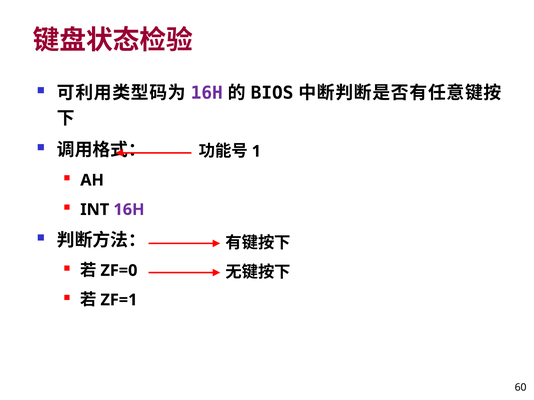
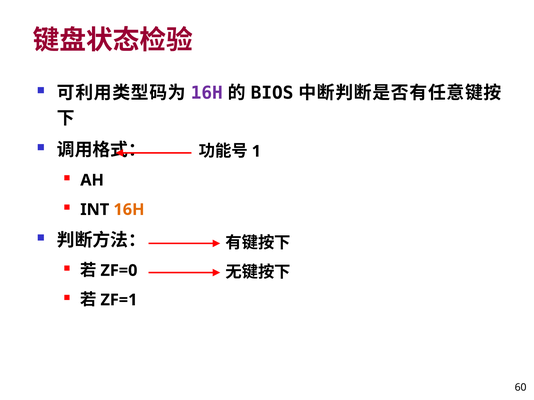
16H at (129, 210) colour: purple -> orange
